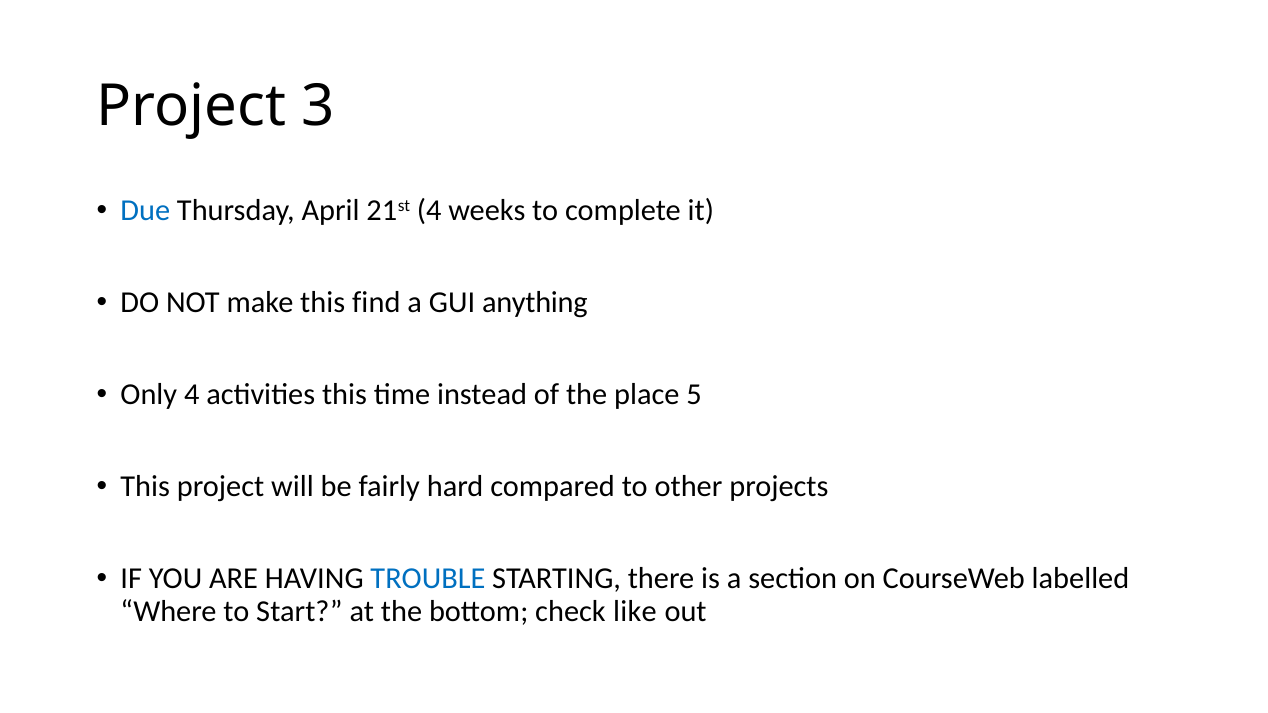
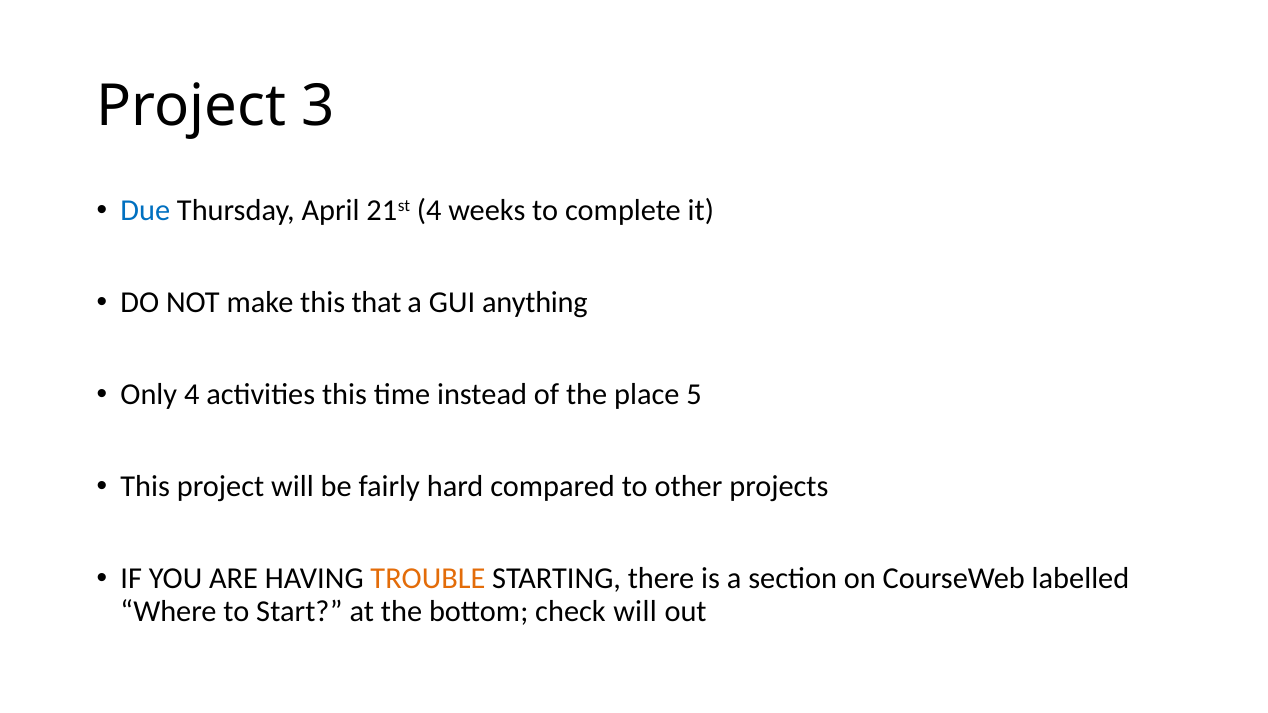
find: find -> that
TROUBLE colour: blue -> orange
check like: like -> will
